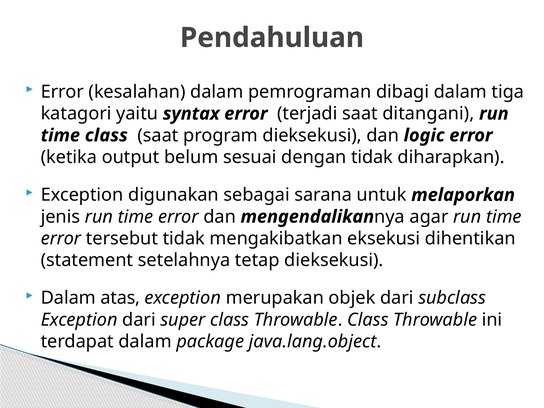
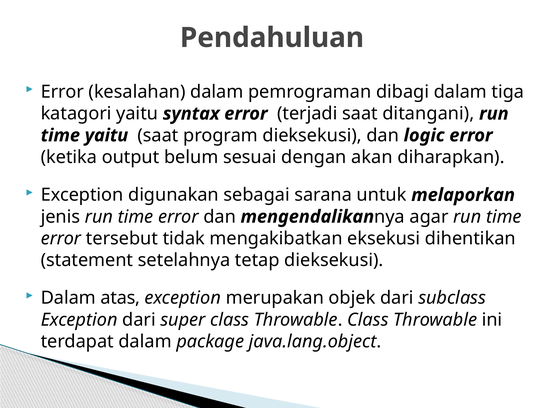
time class: class -> yaitu
dengan tidak: tidak -> akan
